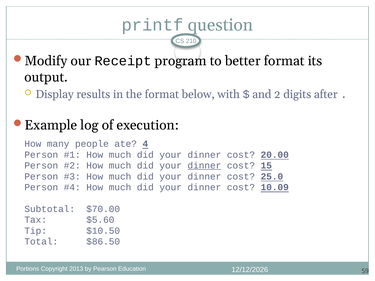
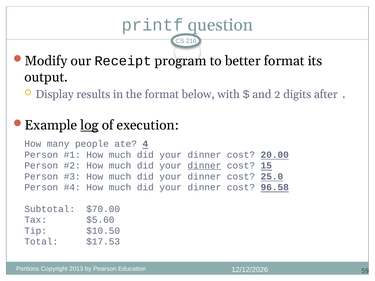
log underline: none -> present
10.09: 10.09 -> 96.58
$86.50: $86.50 -> $17.53
